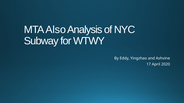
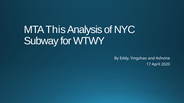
Also: Also -> This
